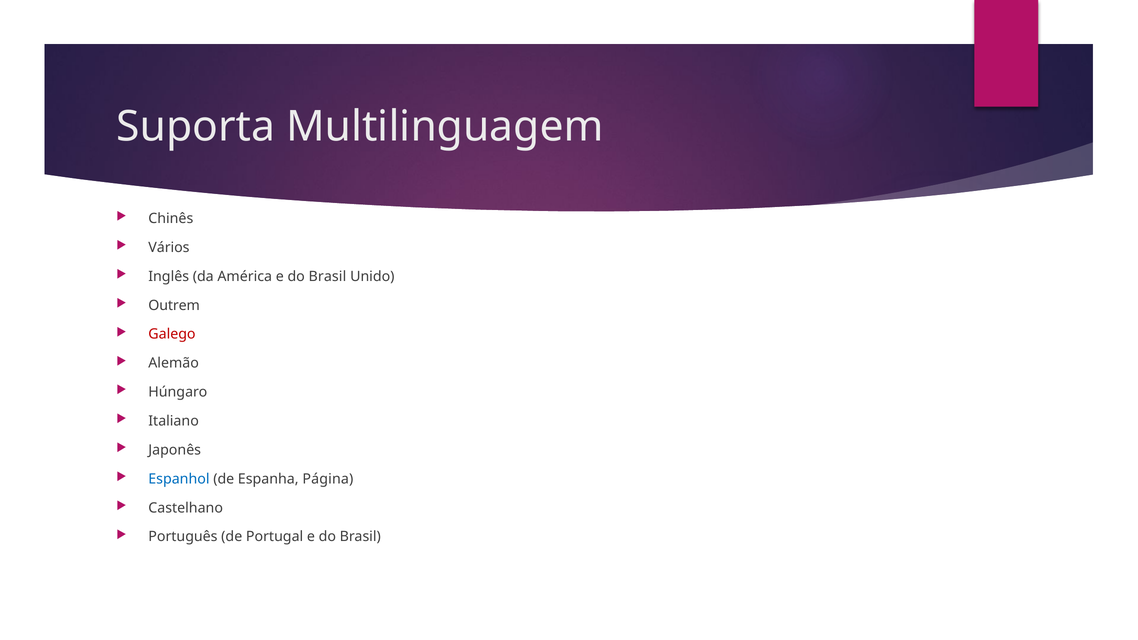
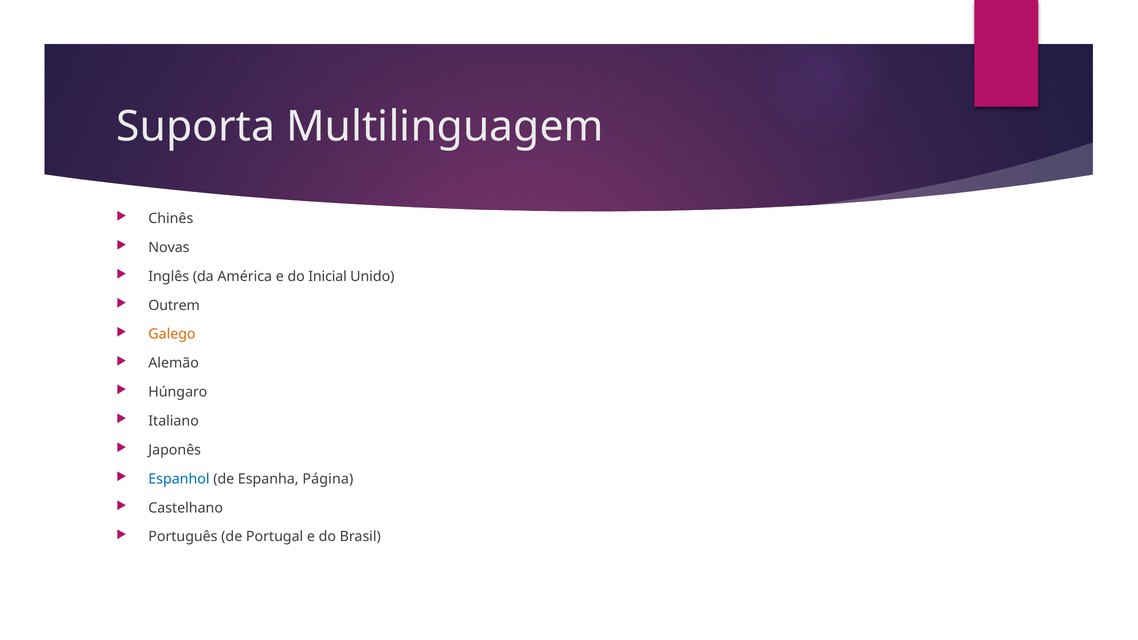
Vários: Vários -> Novas
América e do Brasil: Brasil -> Inicial
Galego colour: red -> orange
